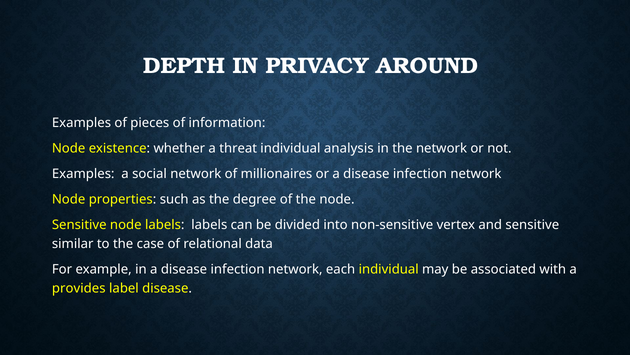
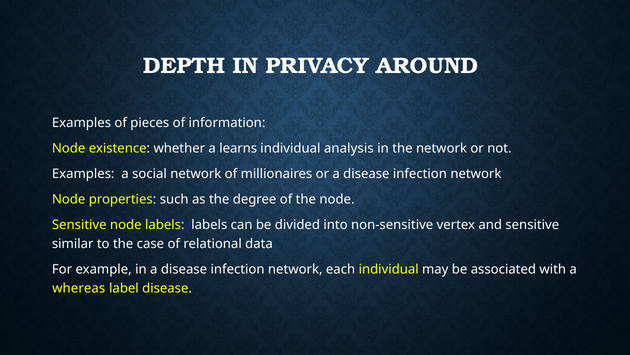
threat: threat -> learns
provides: provides -> whereas
